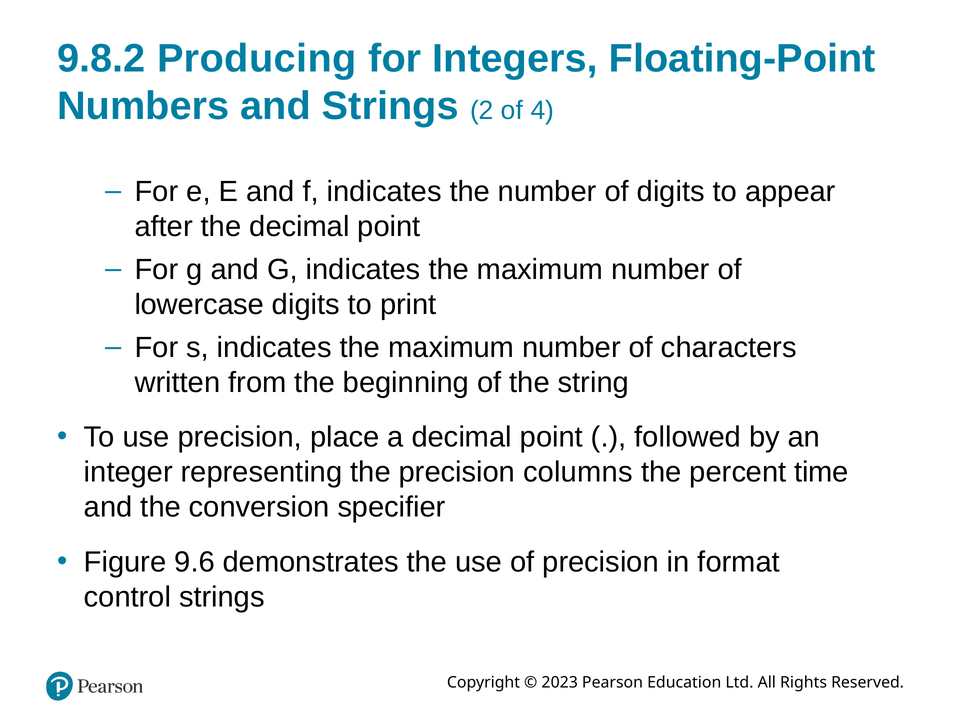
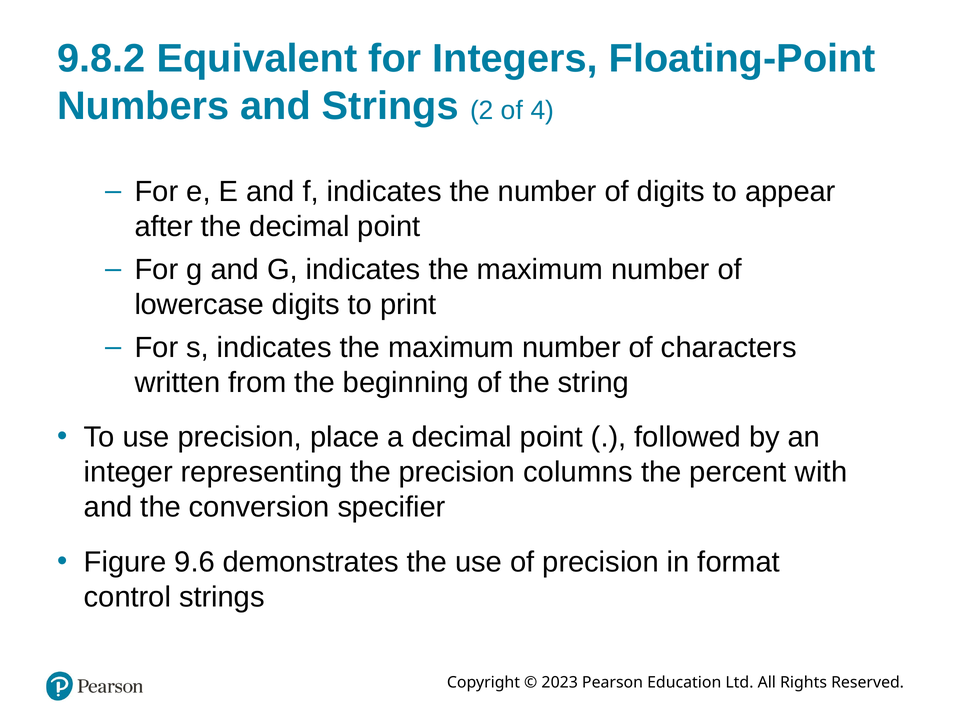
Producing: Producing -> Equivalent
time: time -> with
